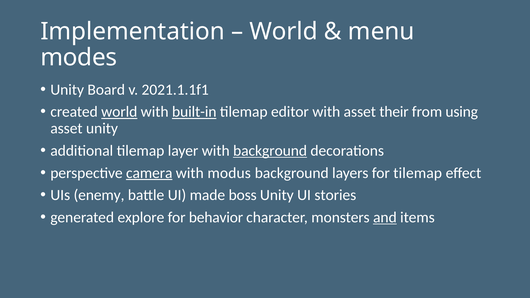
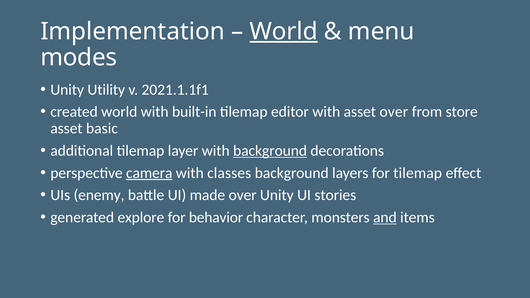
World at (284, 31) underline: none -> present
Board: Board -> Utility
world at (119, 112) underline: present -> none
built-in underline: present -> none
asset their: their -> over
using: using -> store
asset unity: unity -> basic
modus: modus -> classes
made boss: boss -> over
